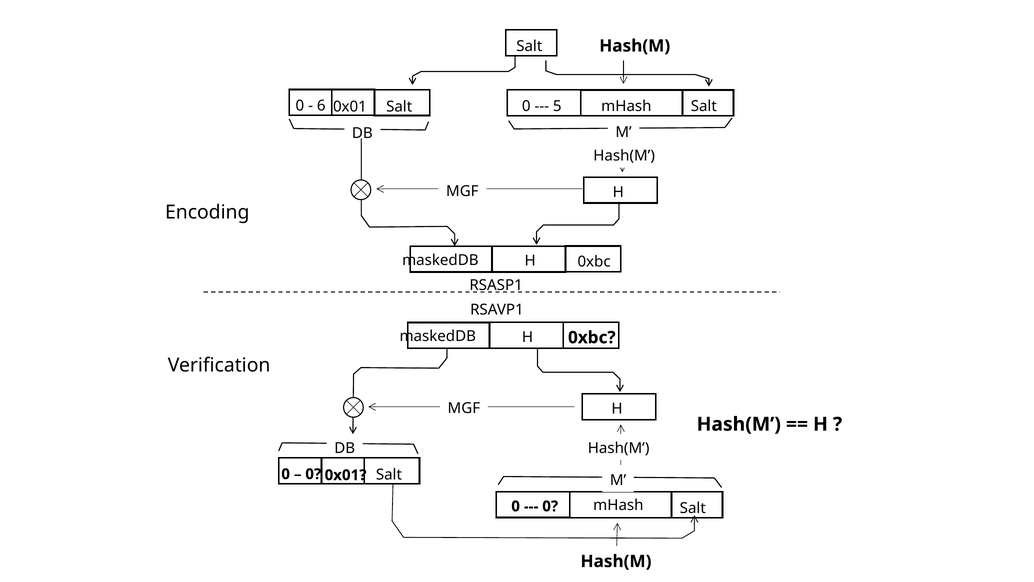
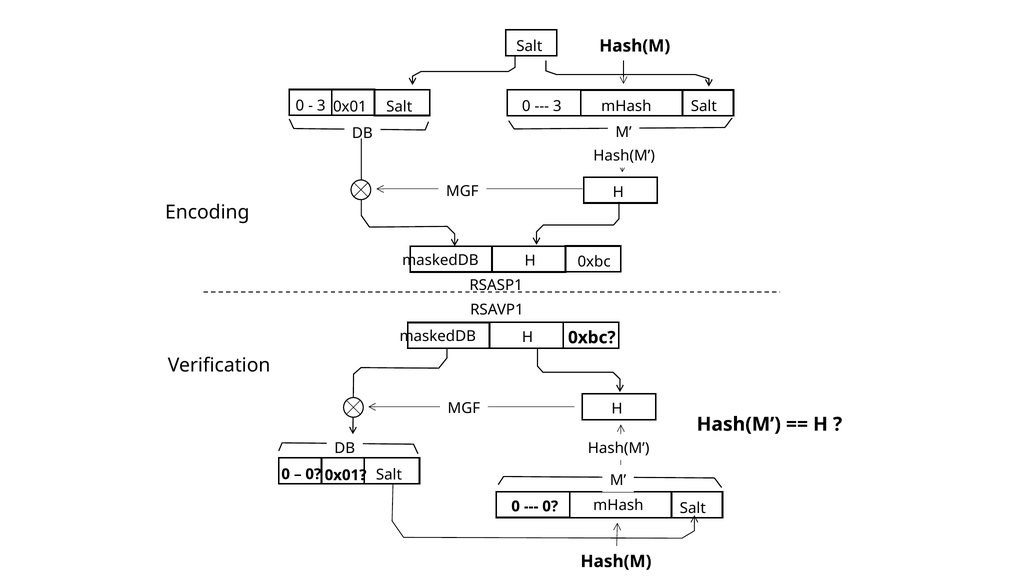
6 at (321, 106): 6 -> 3
5 at (557, 106): 5 -> 3
